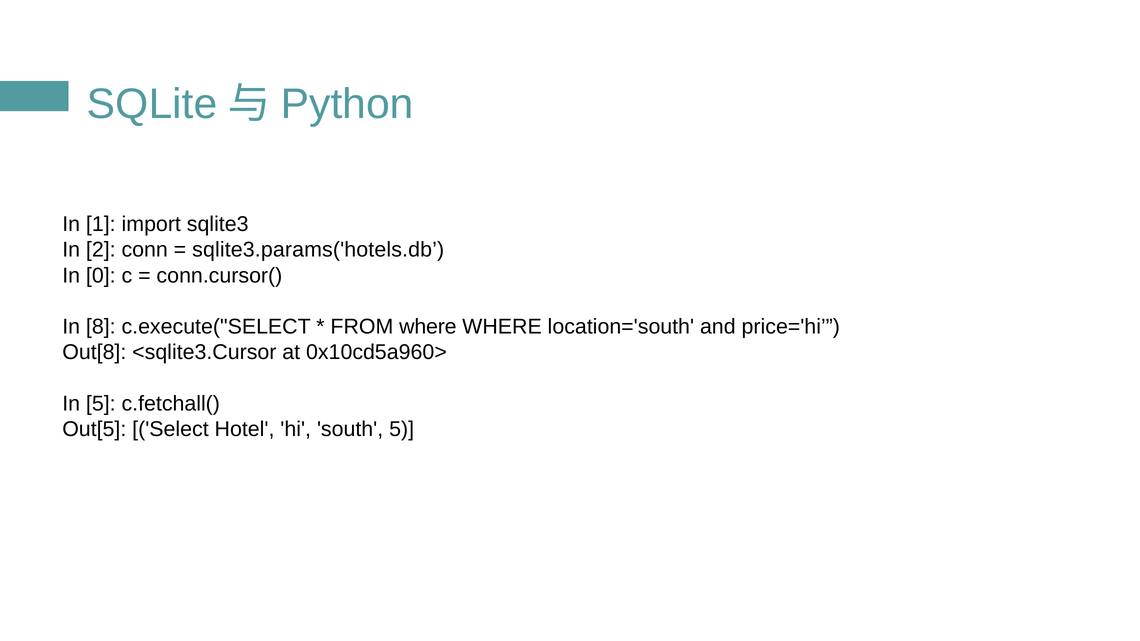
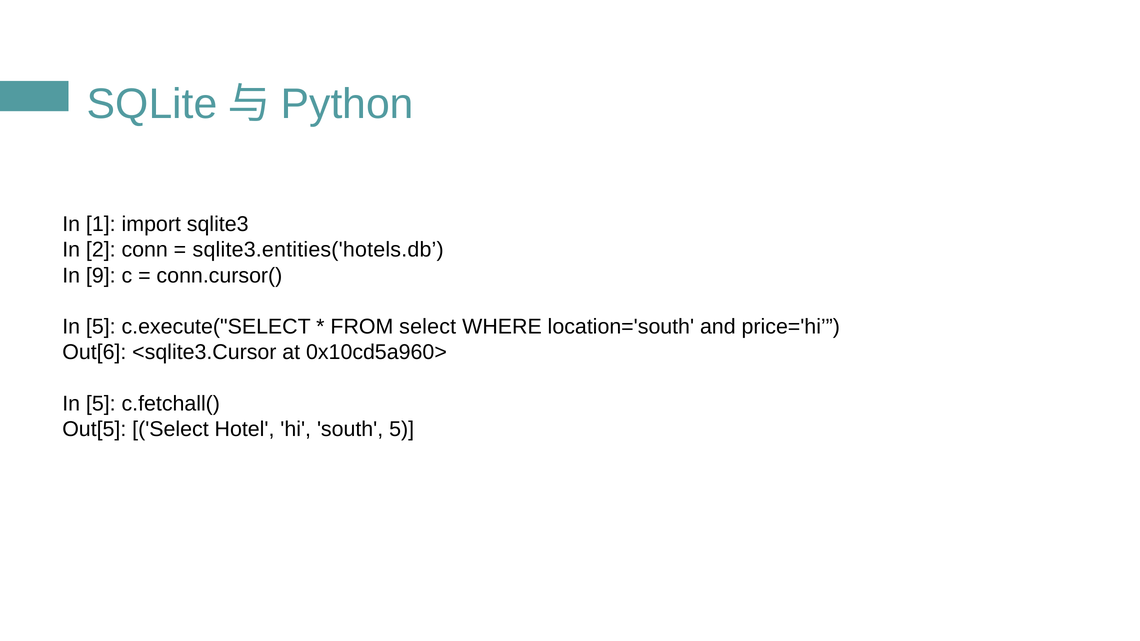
sqlite3.params('hotels.db: sqlite3.params('hotels.db -> sqlite3.entities('hotels.db
0: 0 -> 9
8 at (101, 327): 8 -> 5
FROM where: where -> select
Out[8: Out[8 -> Out[6
